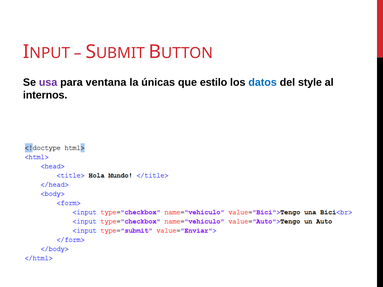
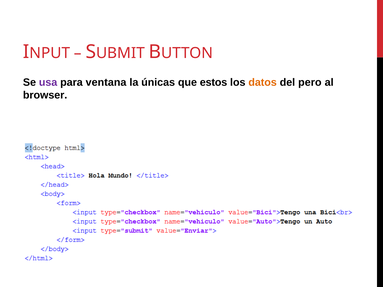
estilo: estilo -> estos
datos colour: blue -> orange
style: style -> pero
internos: internos -> browser
